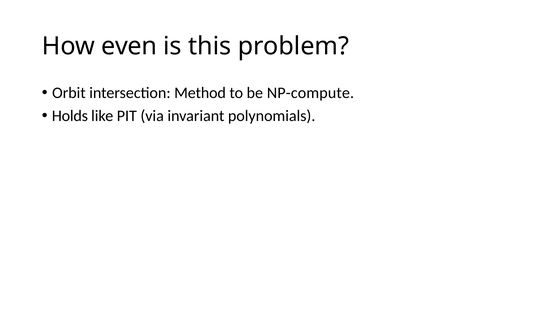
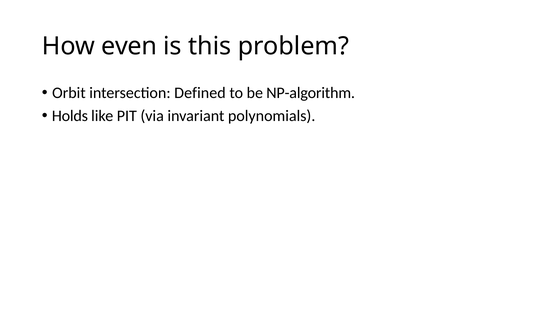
Method: Method -> Defined
NP-compute: NP-compute -> NP-algorithm
